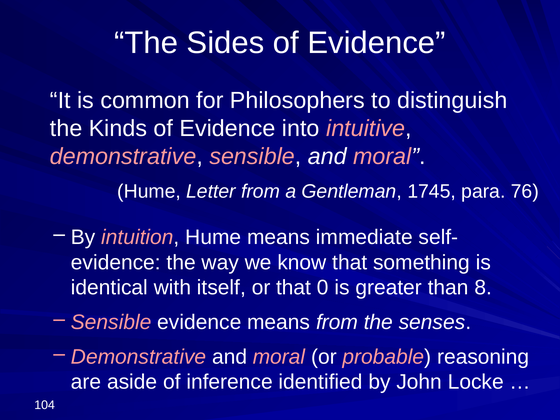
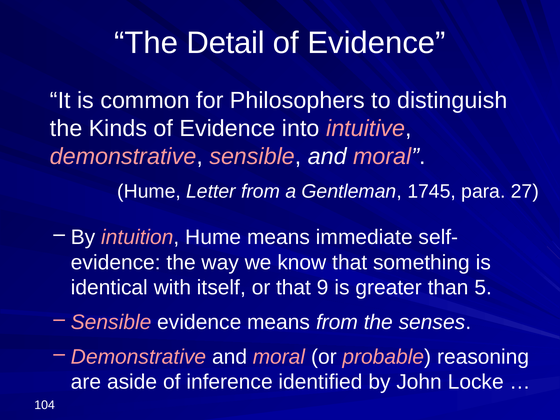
Sides: Sides -> Detail
76: 76 -> 27
0: 0 -> 9
8: 8 -> 5
